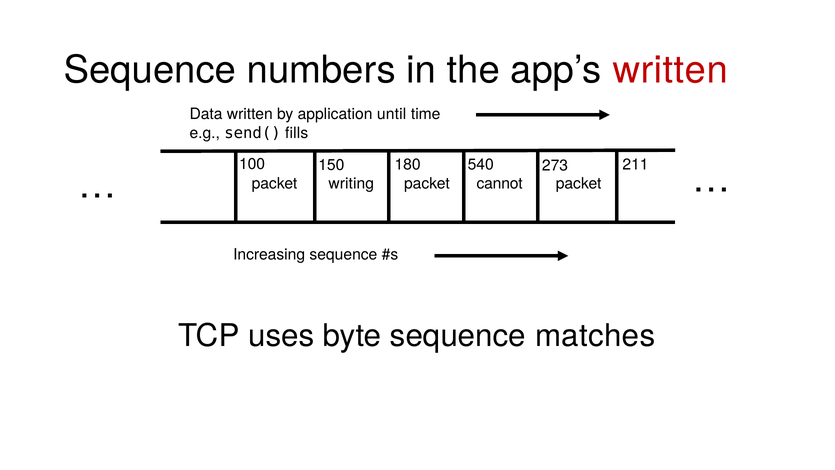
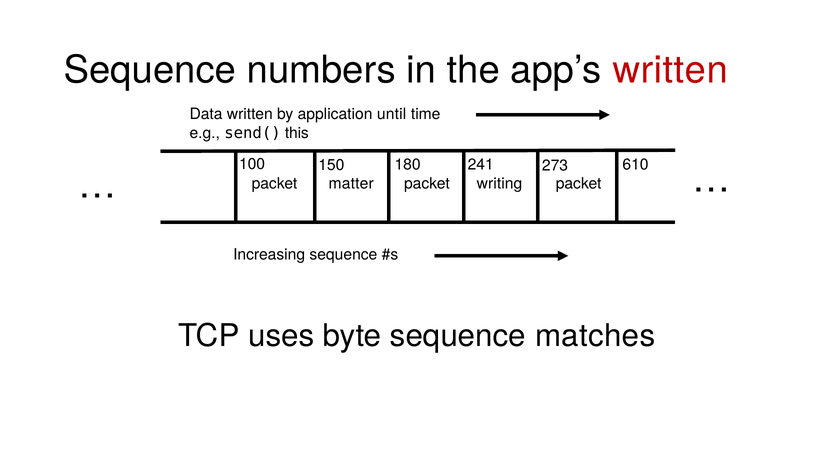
fills: fills -> this
540: 540 -> 241
211: 211 -> 610
writing: writing -> matter
cannot: cannot -> writing
